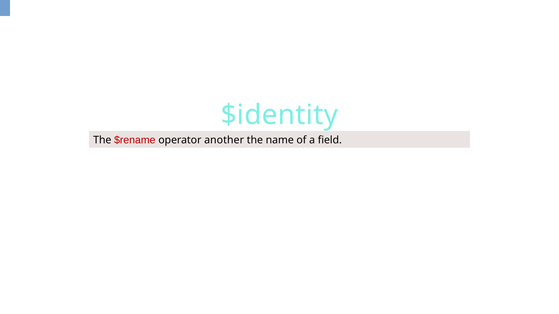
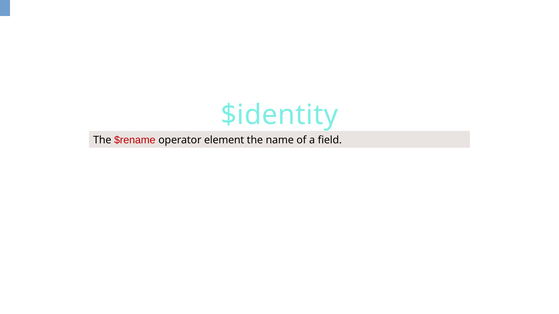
another: another -> element
